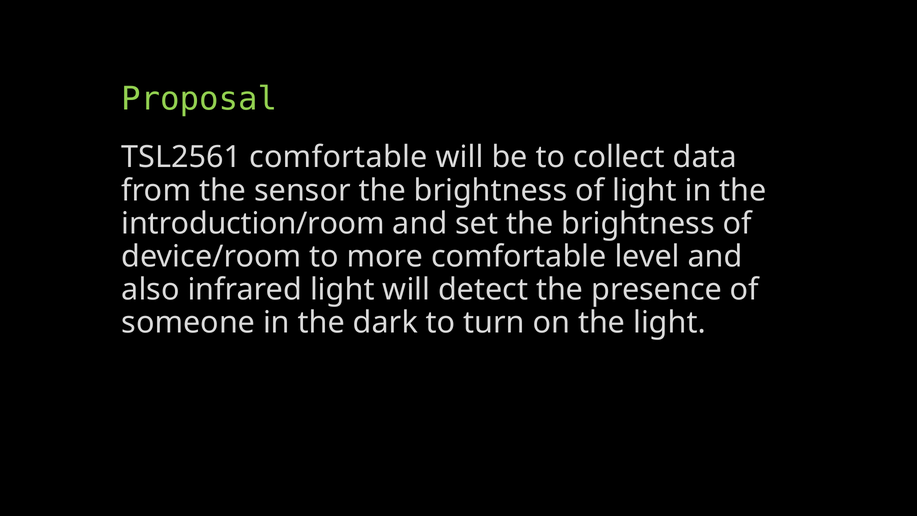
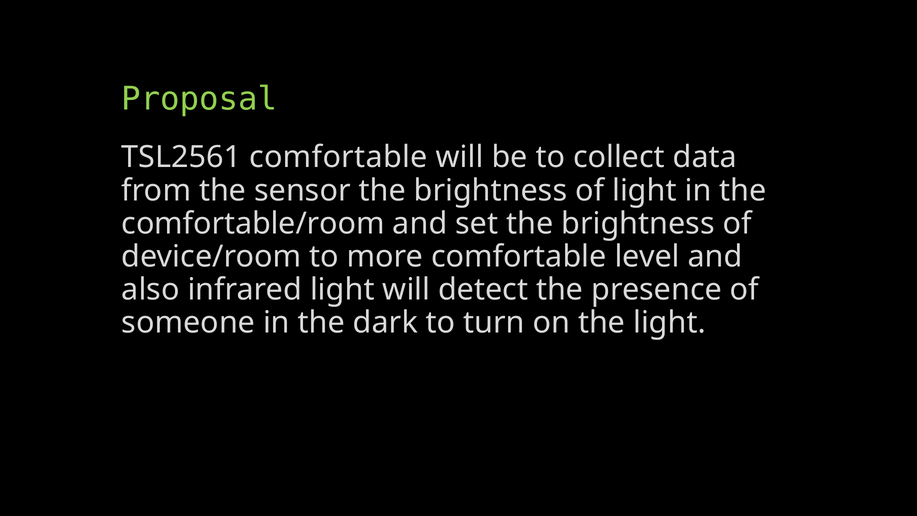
introduction/room: introduction/room -> comfortable/room
